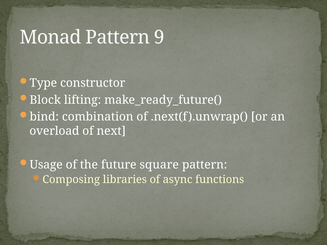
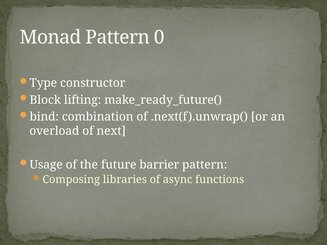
9: 9 -> 0
square: square -> barrier
